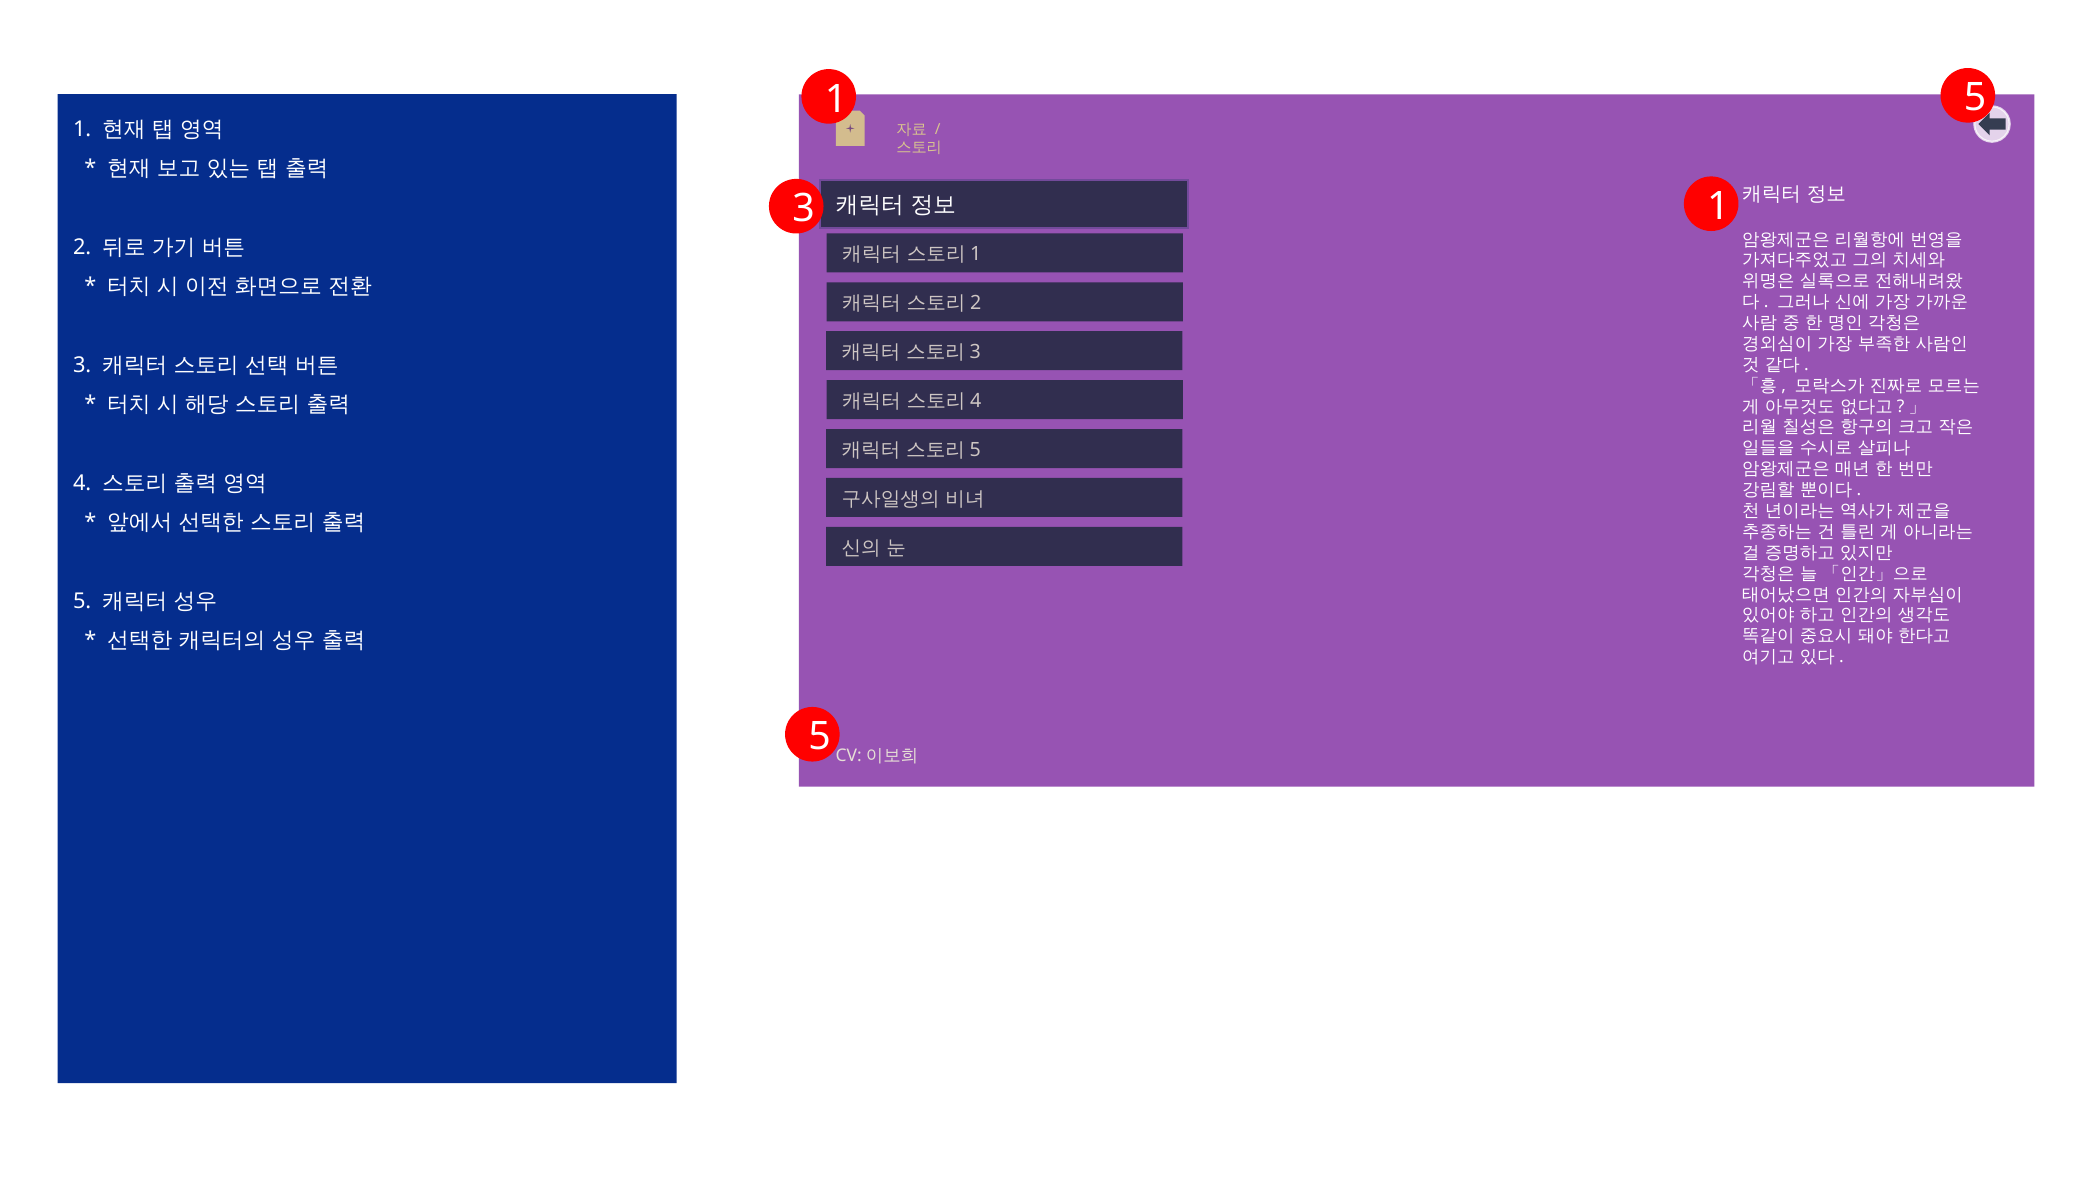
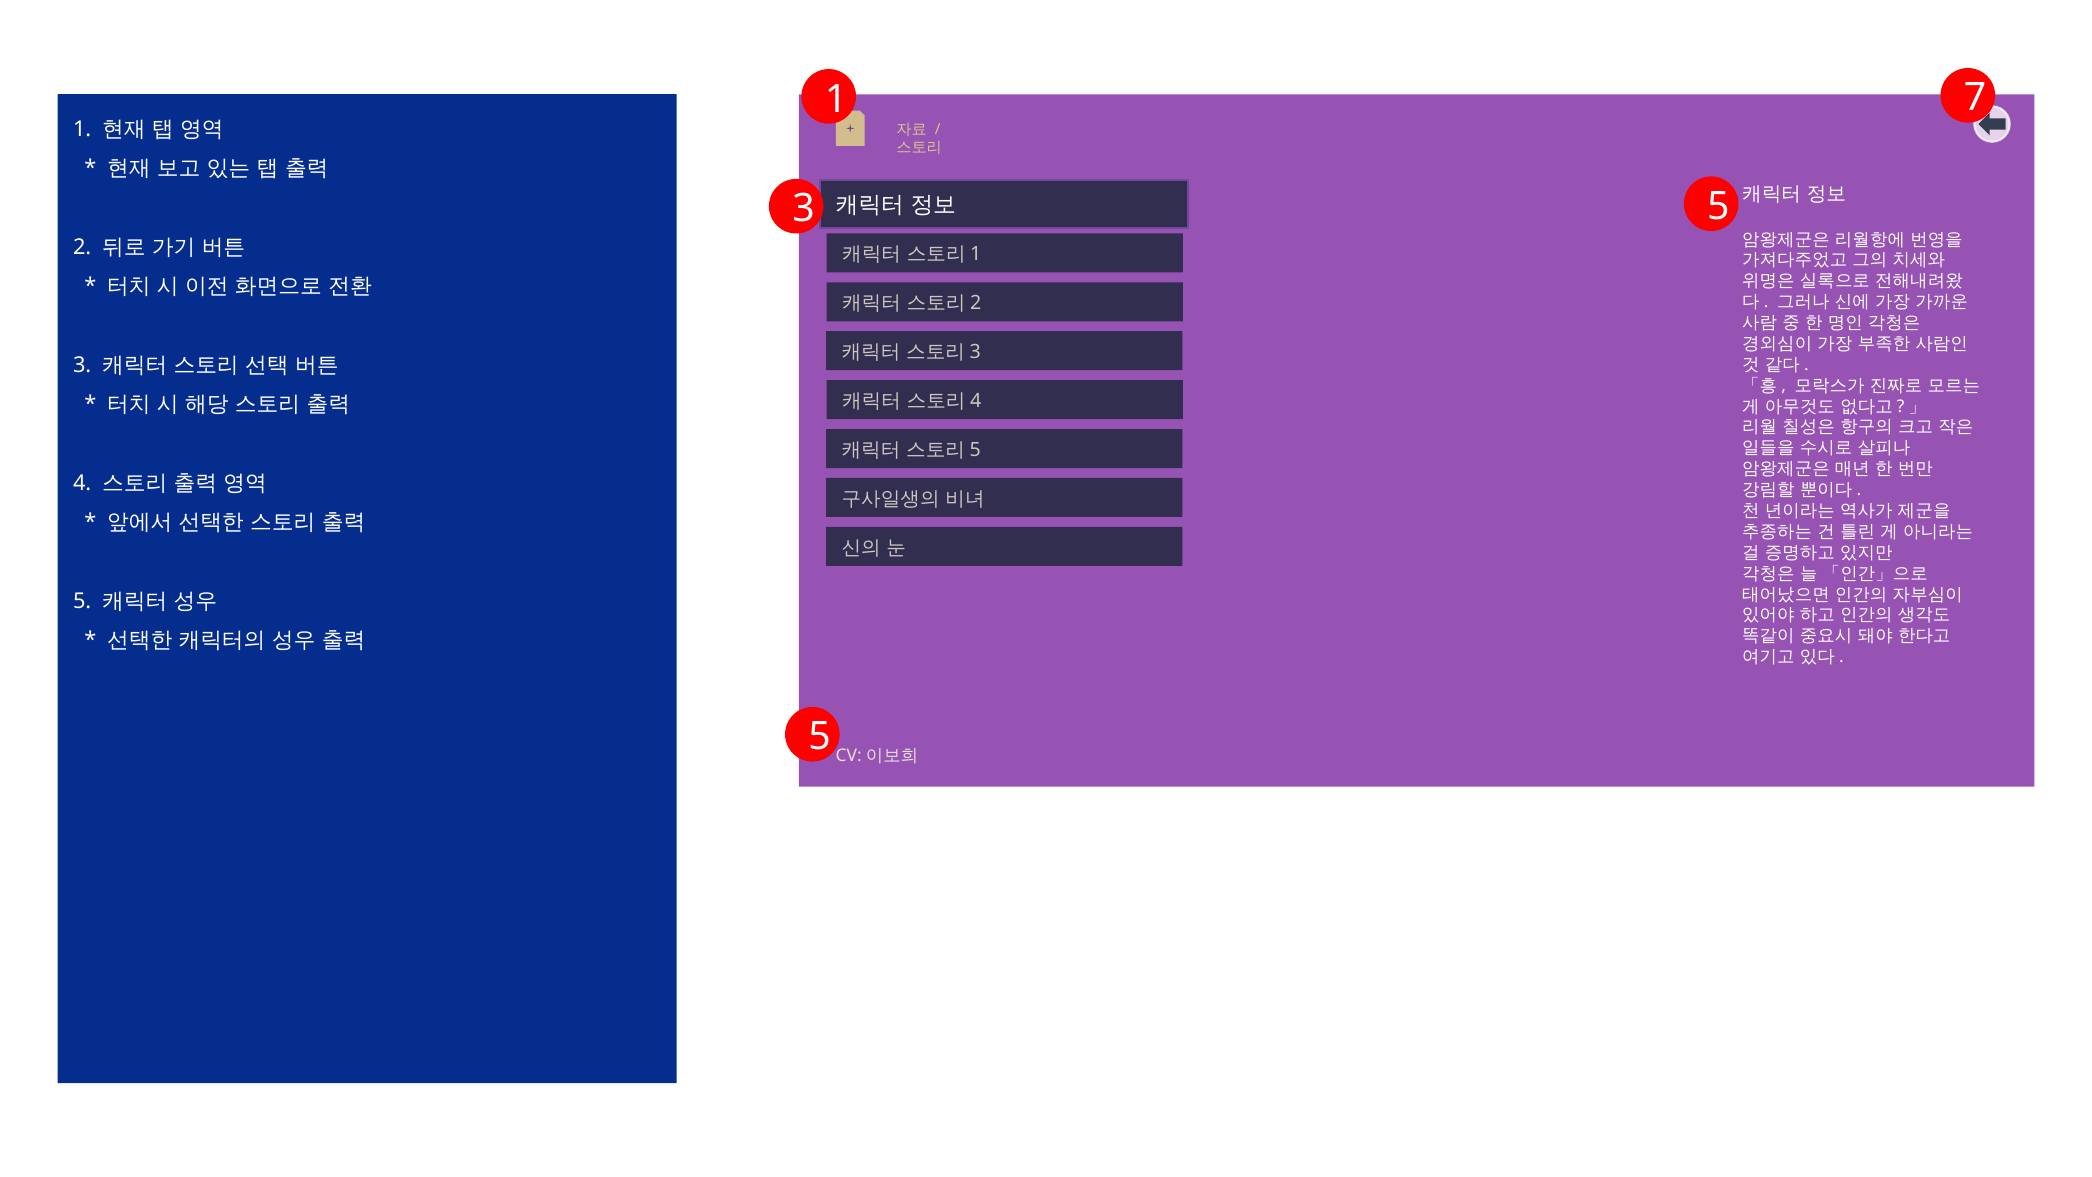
5 at (1975, 98): 5 -> 7
3 1: 1 -> 5
